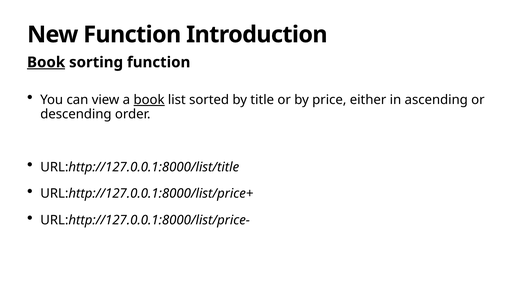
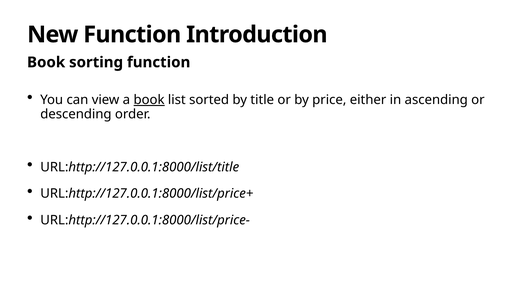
Book at (46, 62) underline: present -> none
